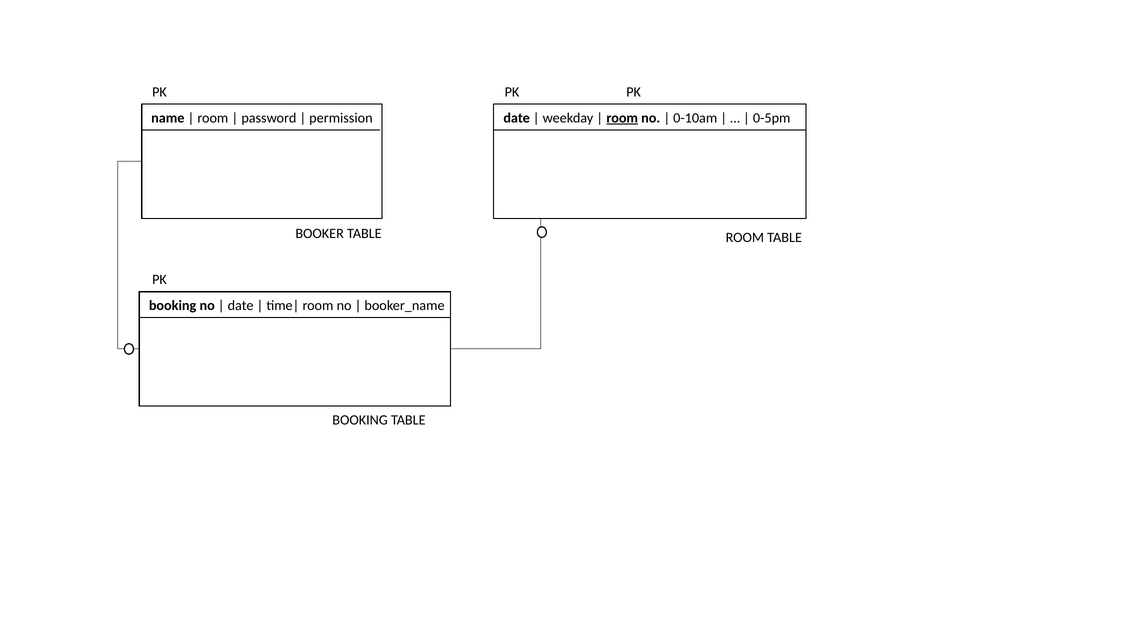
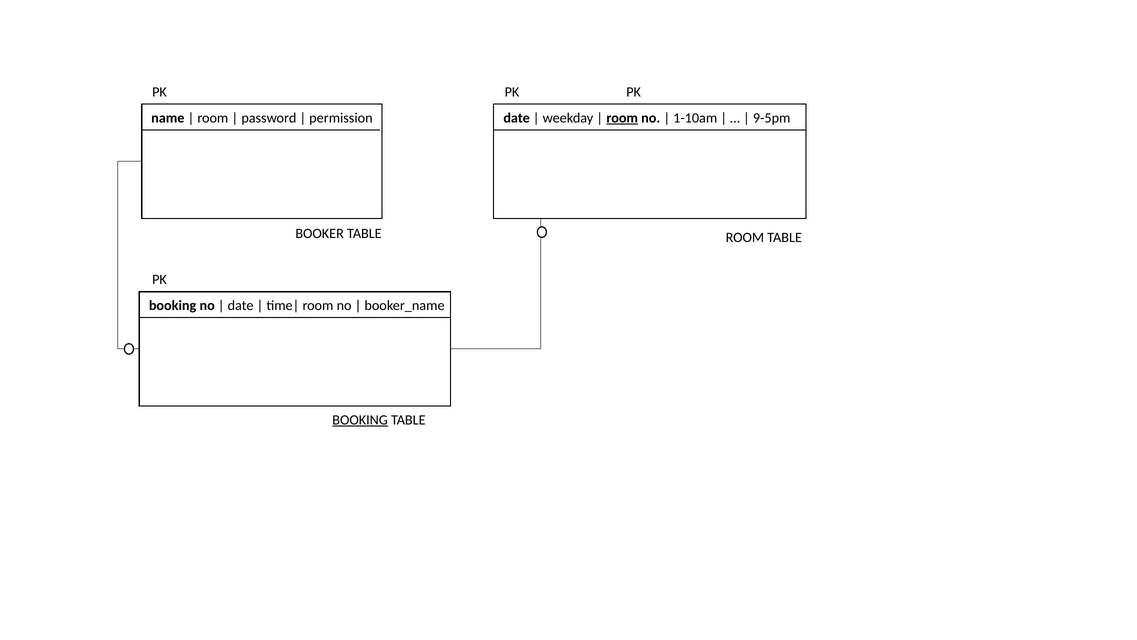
0-10am: 0-10am -> 1-10am
0-5pm: 0-5pm -> 9-5pm
BOOKING at (360, 420) underline: none -> present
